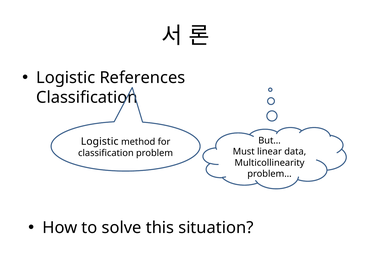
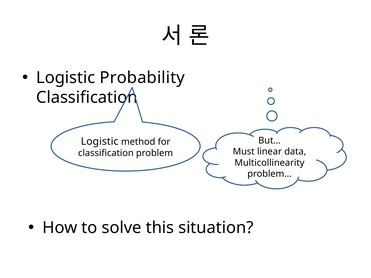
References: References -> Probability
